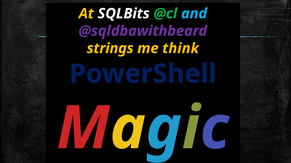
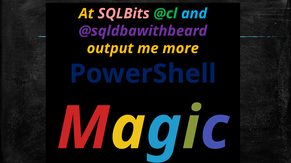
SQLBits colour: white -> pink
strings: strings -> output
think: think -> more
